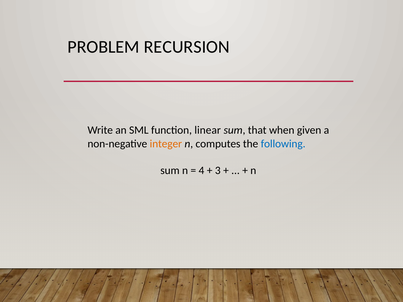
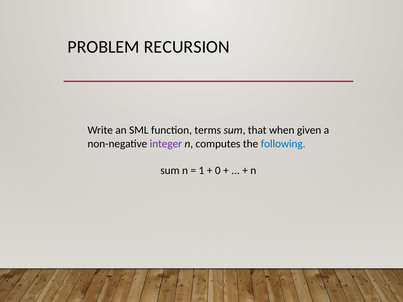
linear: linear -> terms
integer colour: orange -> purple
4: 4 -> 1
3: 3 -> 0
